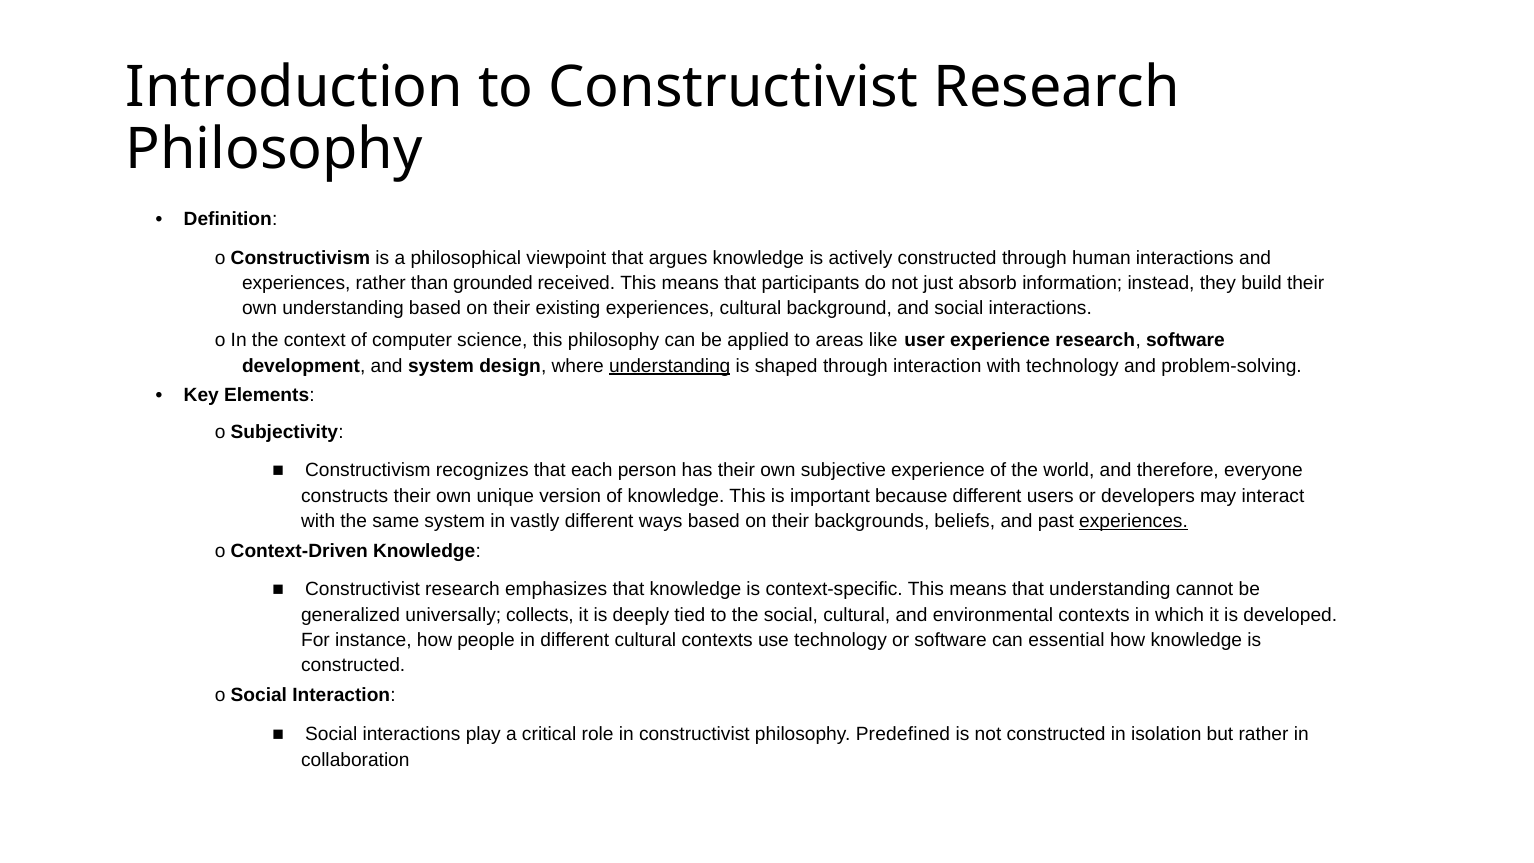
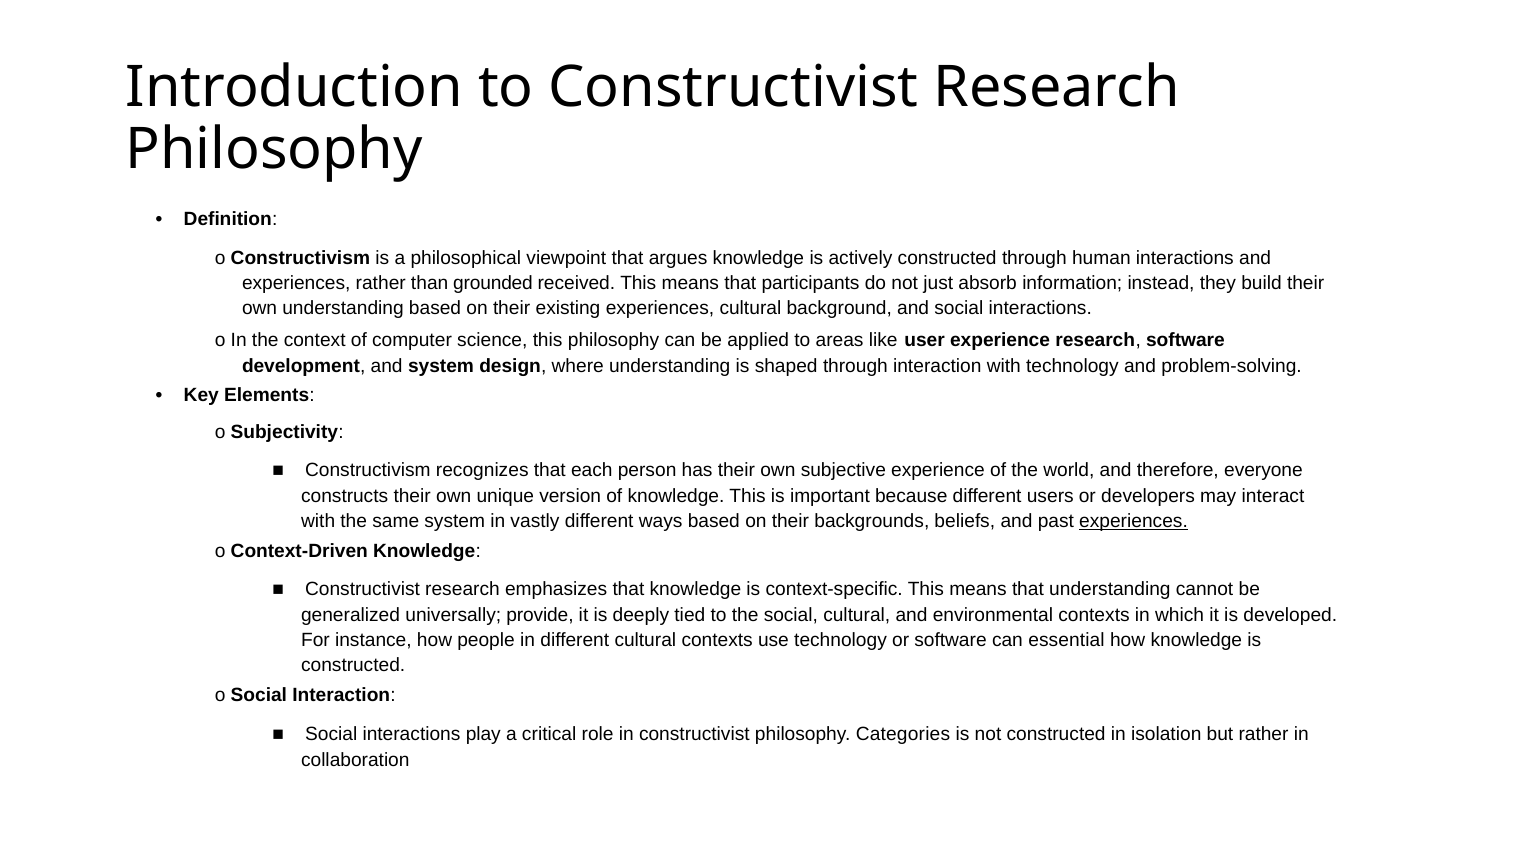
understanding at (670, 366) underline: present -> none
collects: collects -> provide
Predefined: Predefined -> Categories
